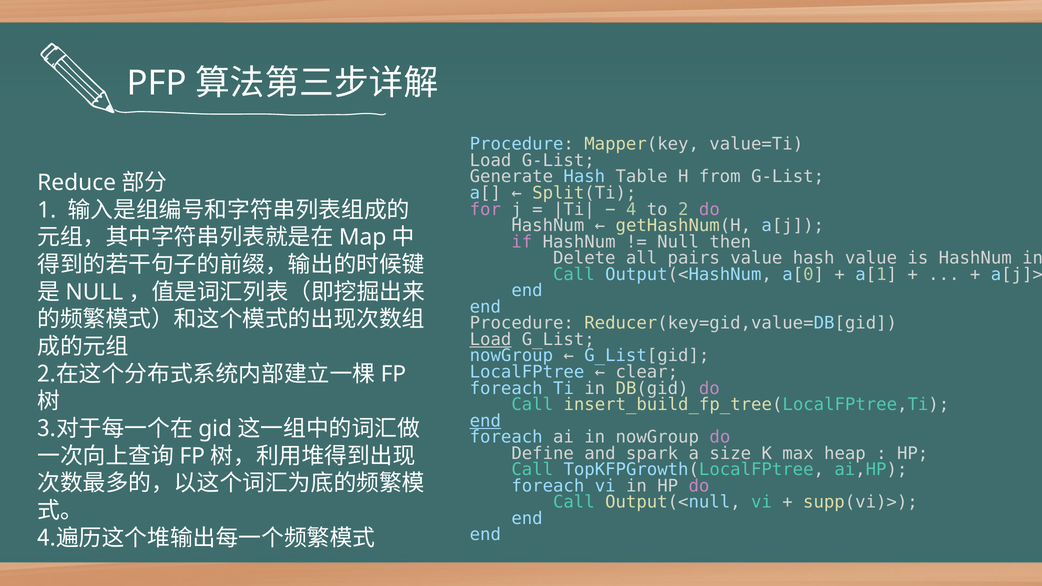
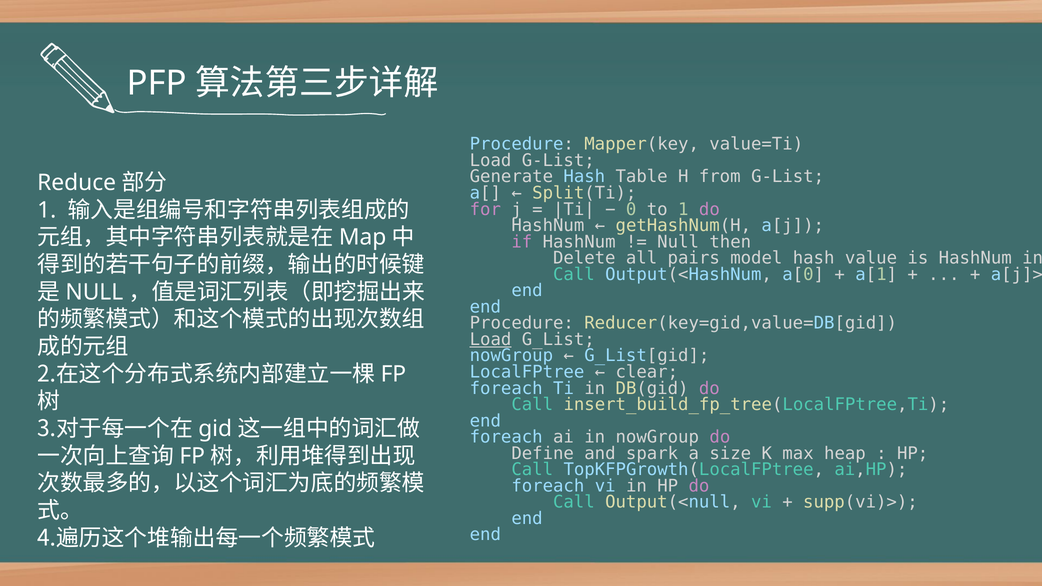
4: 4 -> 0
to 2: 2 -> 1
pairs value: value -> model
end at (485, 421) underline: present -> none
